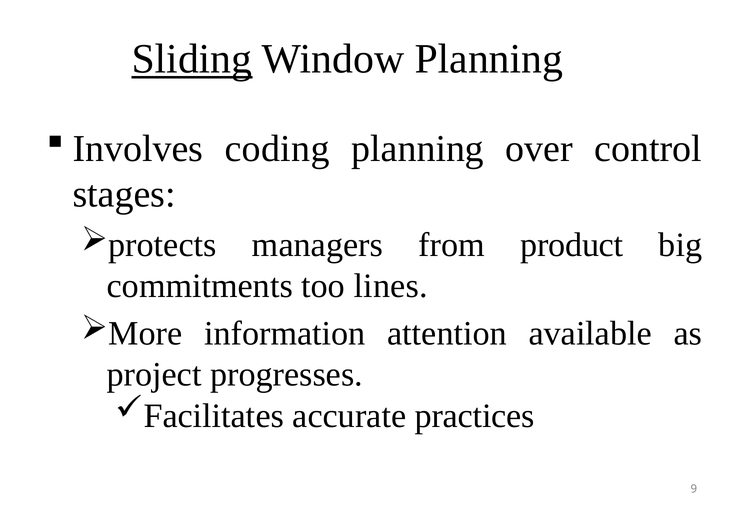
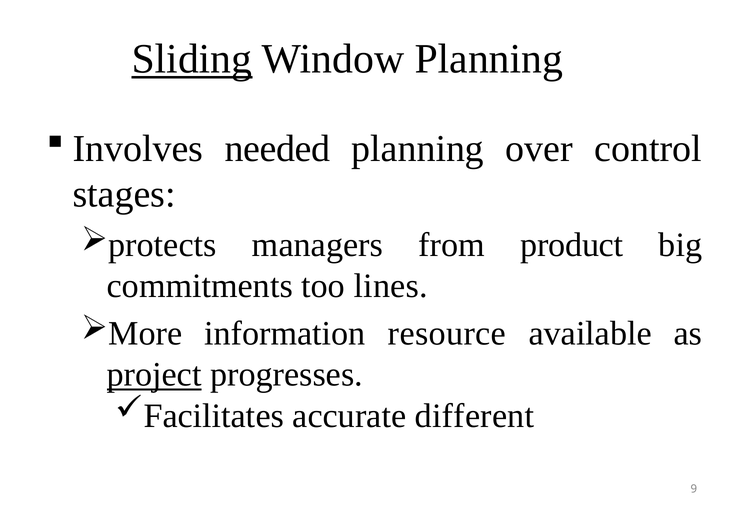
coding: coding -> needed
attention: attention -> resource
project underline: none -> present
practices: practices -> different
